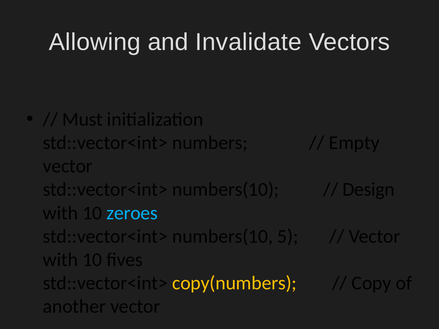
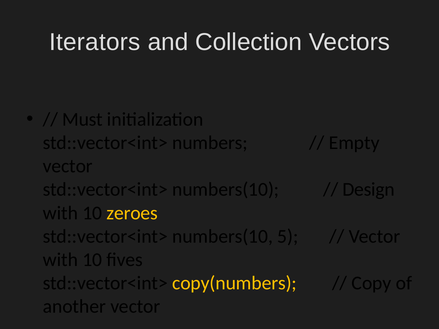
Allowing: Allowing -> Iterators
Invalidate: Invalidate -> Collection
zeroes at (132, 213) colour: light blue -> yellow
